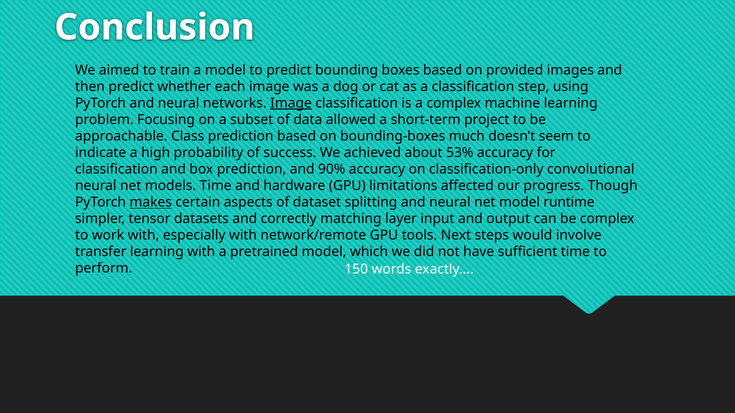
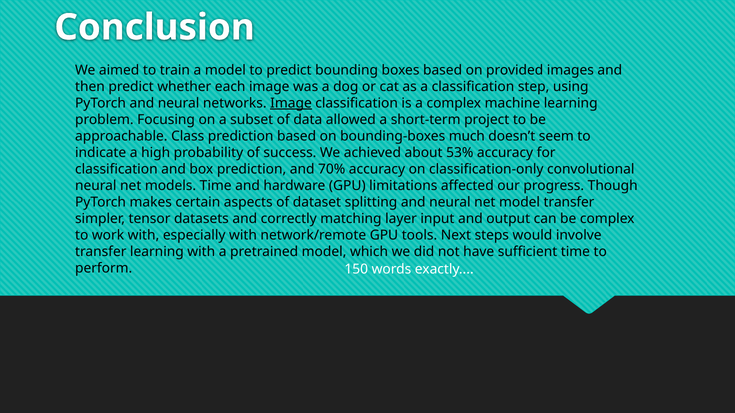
90%: 90% -> 70%
makes underline: present -> none
model runtime: runtime -> transfer
